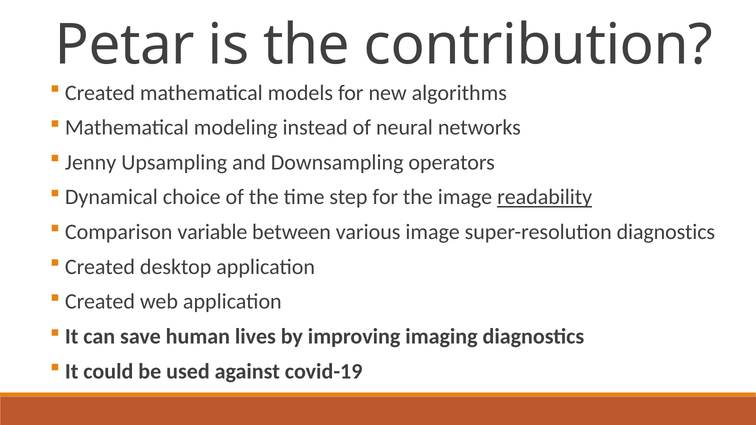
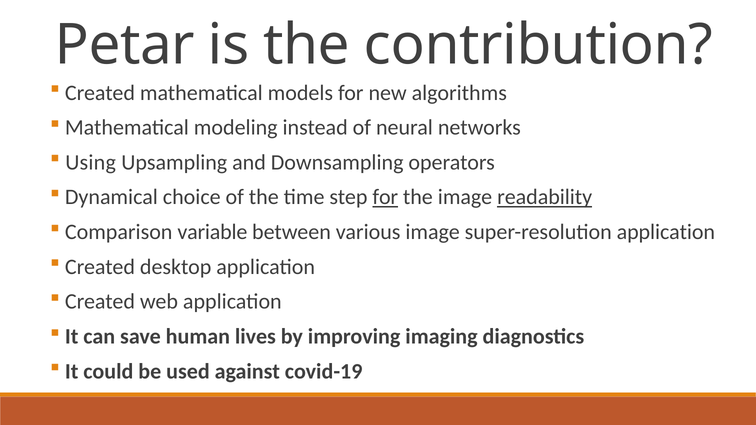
Jenny: Jenny -> Using
for at (385, 197) underline: none -> present
super-resolution diagnostics: diagnostics -> application
